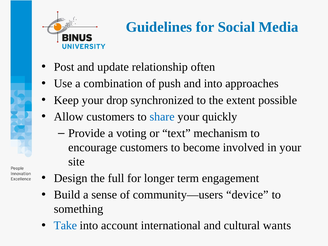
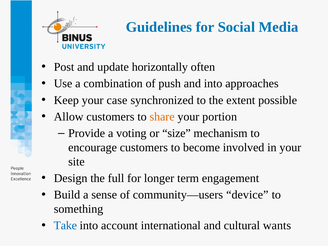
relationship: relationship -> horizontally
drop: drop -> case
share colour: blue -> orange
quickly: quickly -> portion
text: text -> size
